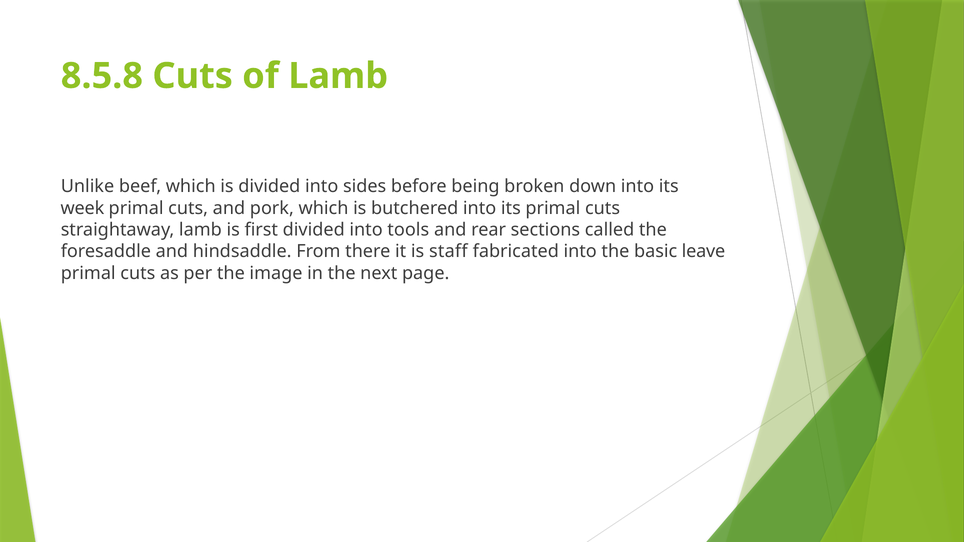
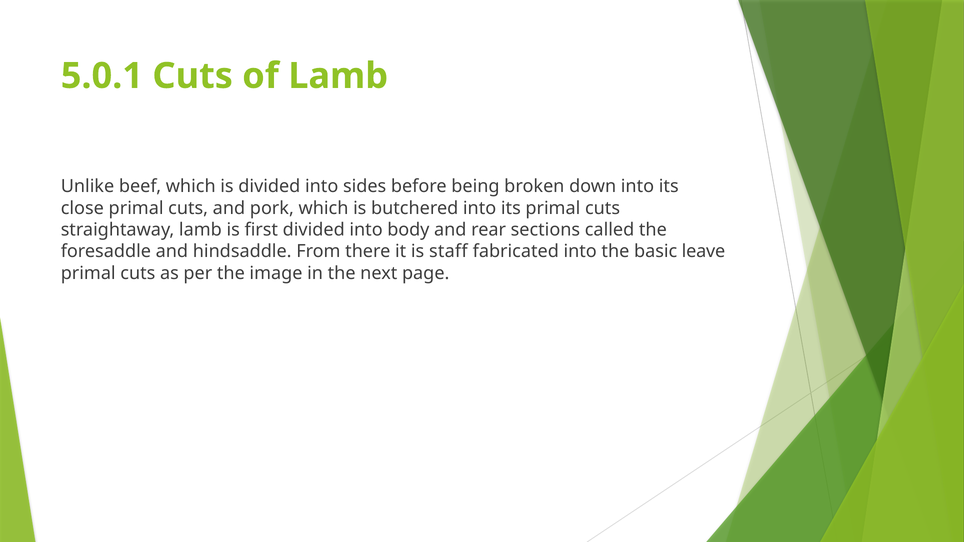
8.5.8: 8.5.8 -> 5.0.1
week: week -> close
tools: tools -> body
